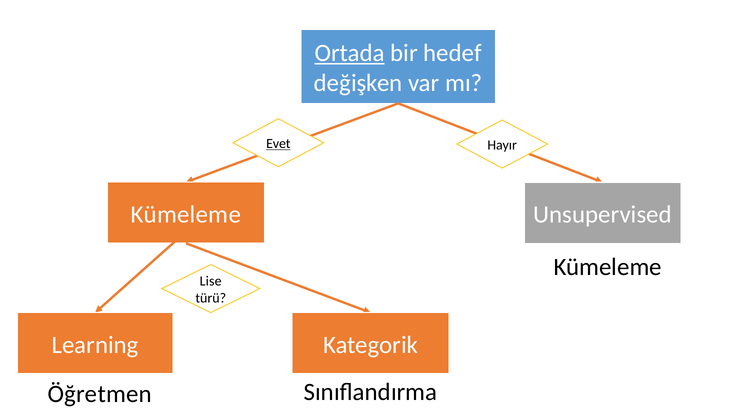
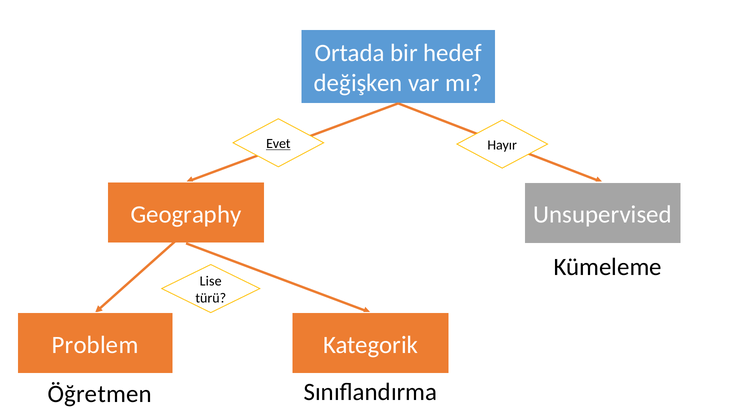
Ortada underline: present -> none
Kümeleme at (186, 214): Kümeleme -> Geography
Learning: Learning -> Problem
